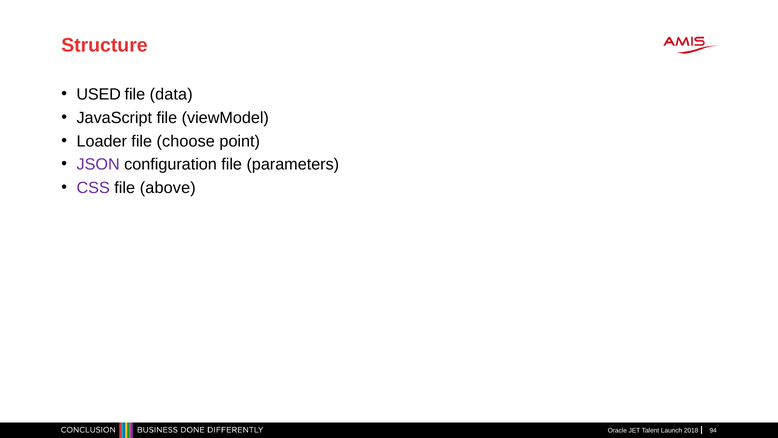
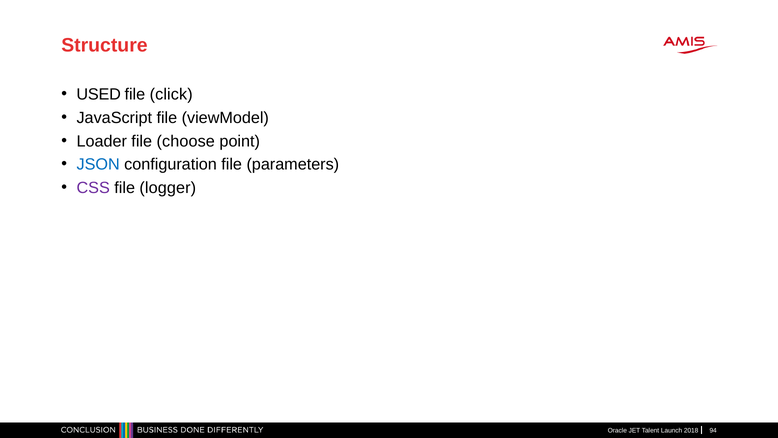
data: data -> click
JSON colour: purple -> blue
above: above -> logger
